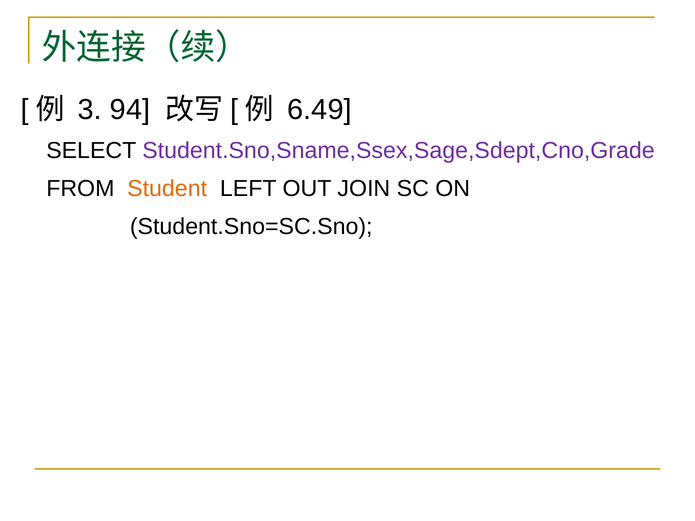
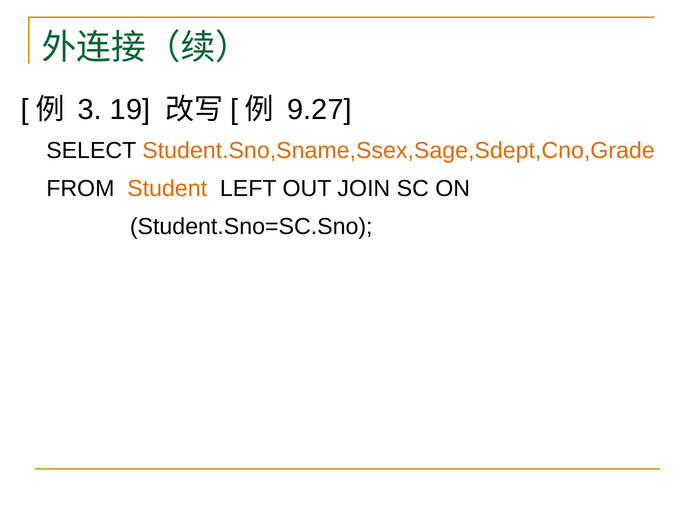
94: 94 -> 19
6.49: 6.49 -> 9.27
Student.Sno,Sname,Ssex,Sage,Sdept,Cno,Grade colour: purple -> orange
